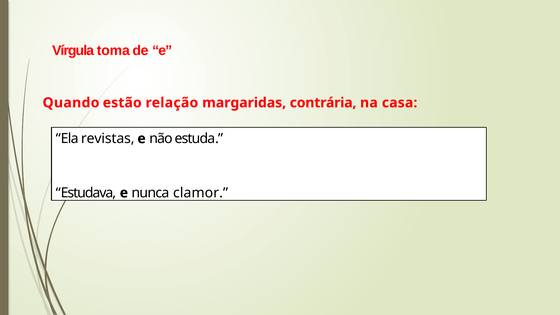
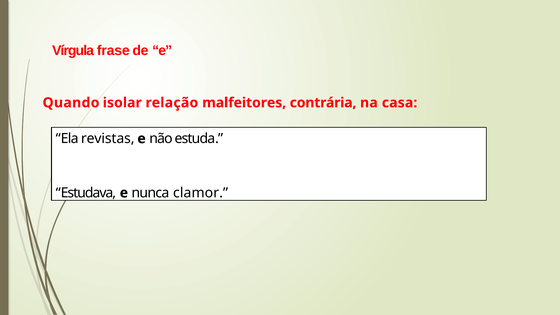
toma: toma -> frase
estão: estão -> isolar
margaridas: margaridas -> malfeitores
